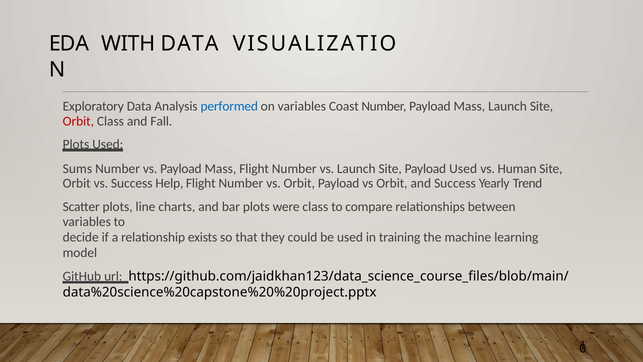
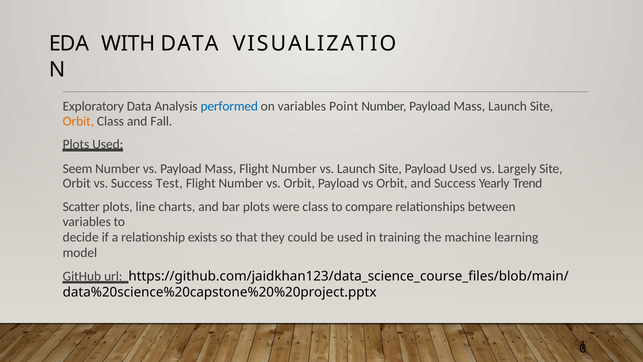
Coast: Coast -> Point
Orbit at (78, 121) colour: red -> orange
Sums: Sums -> Seem
Human: Human -> Largely
Help: Help -> Test
